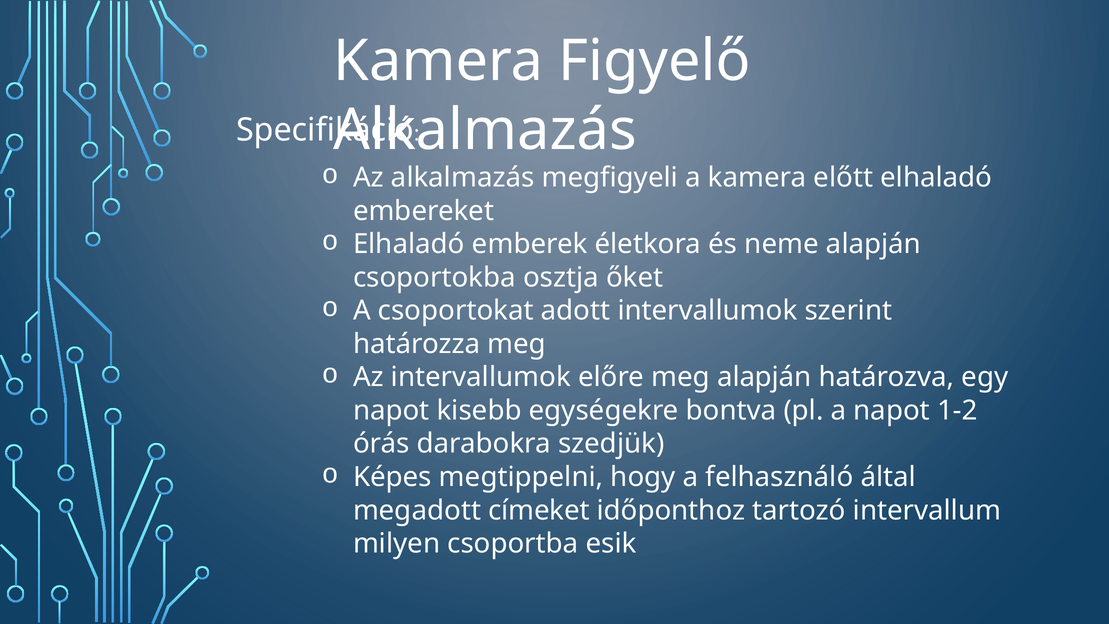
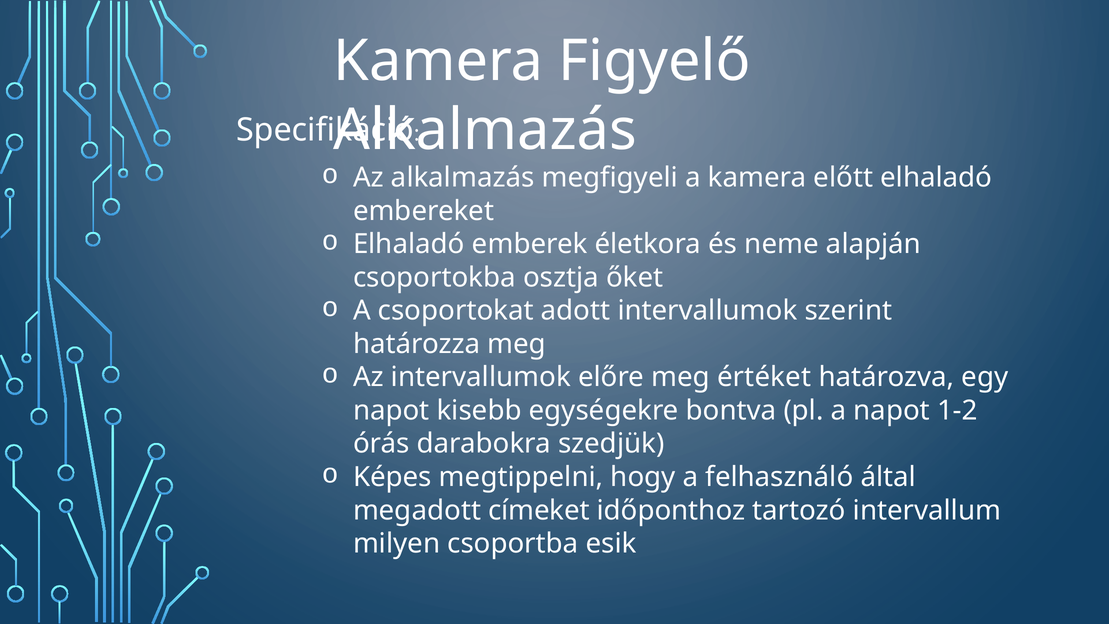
meg alapján: alapján -> értéket
